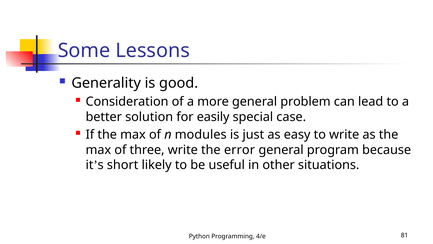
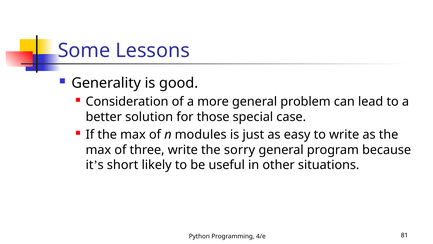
easily: easily -> those
error: error -> sorry
